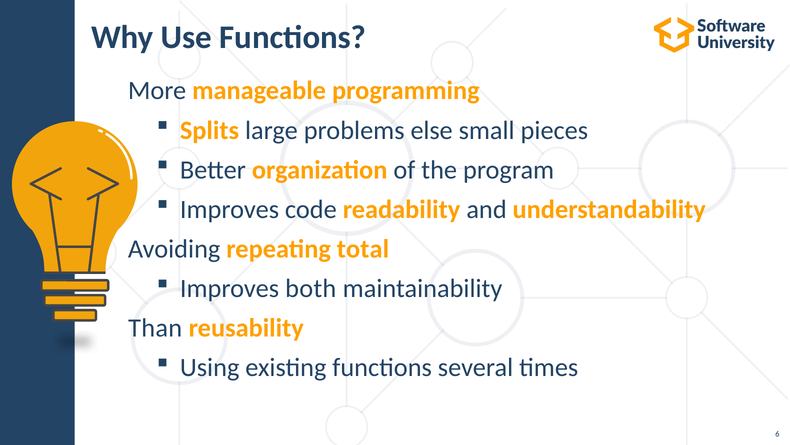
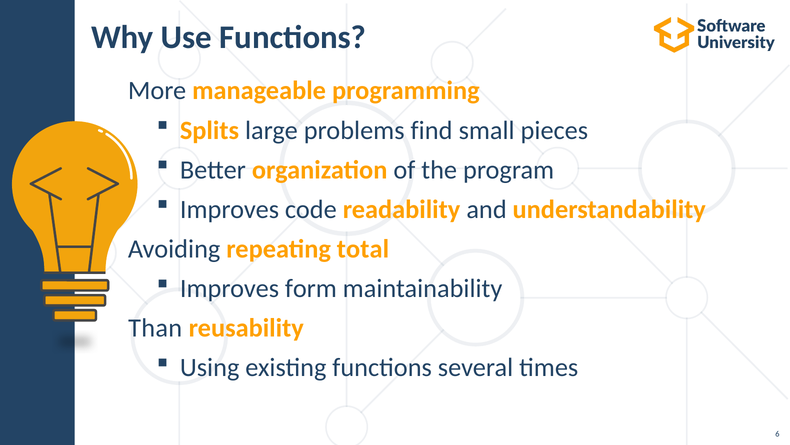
else: else -> find
both: both -> form
